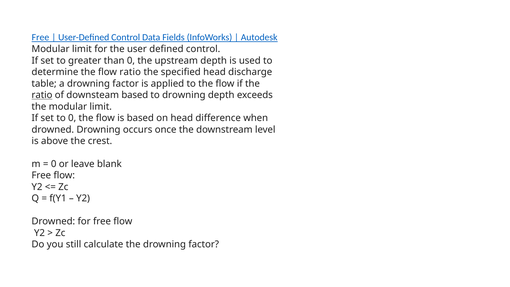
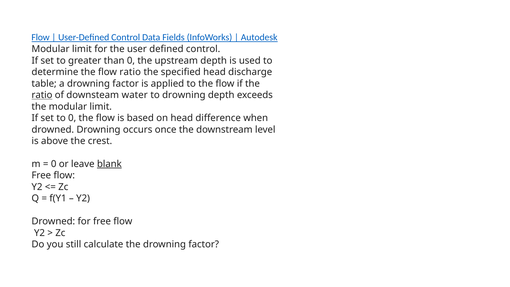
Free at (40, 37): Free -> Flow
downsteam based: based -> water
blank underline: none -> present
